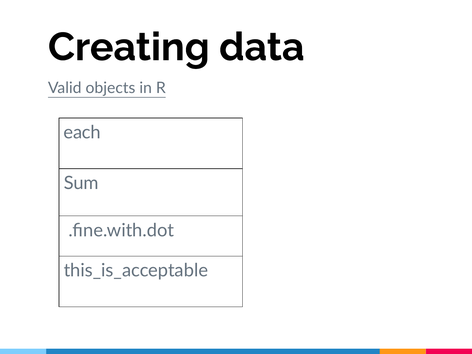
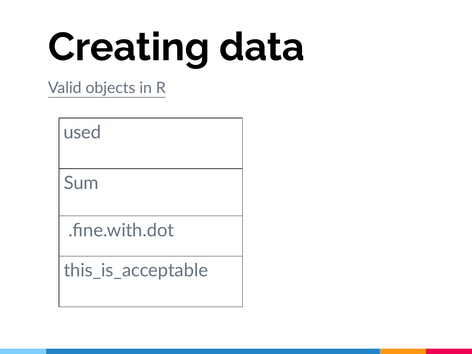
each: each -> used
